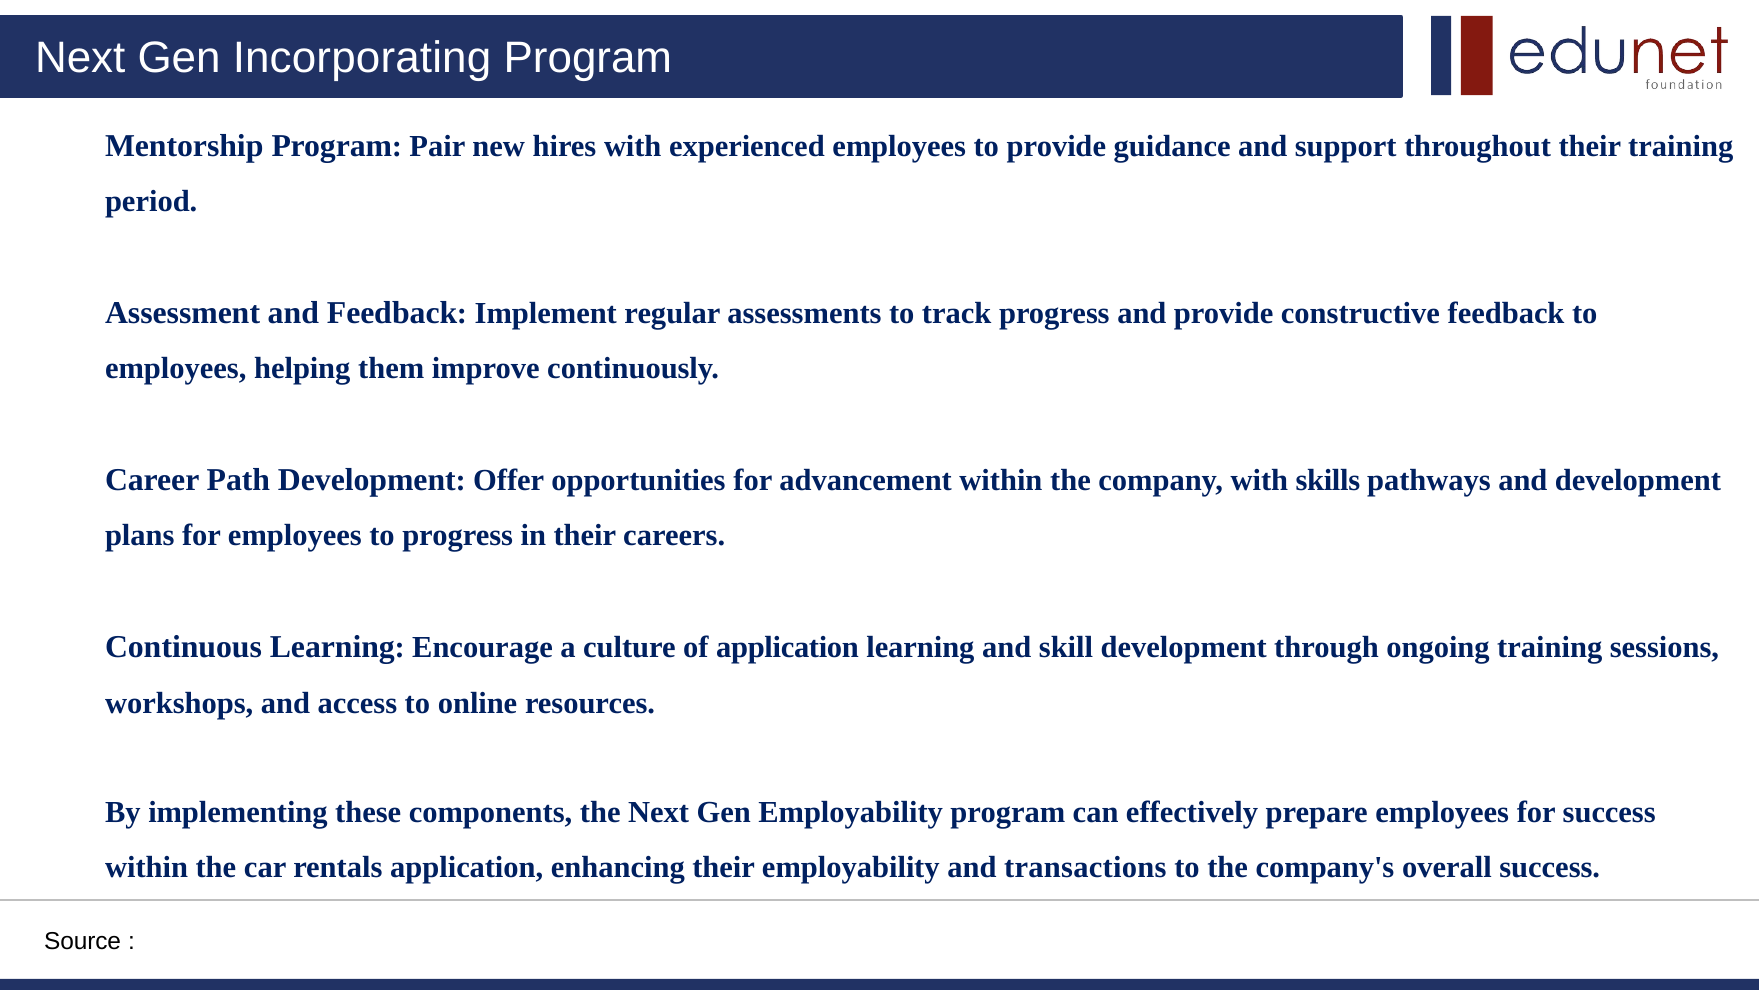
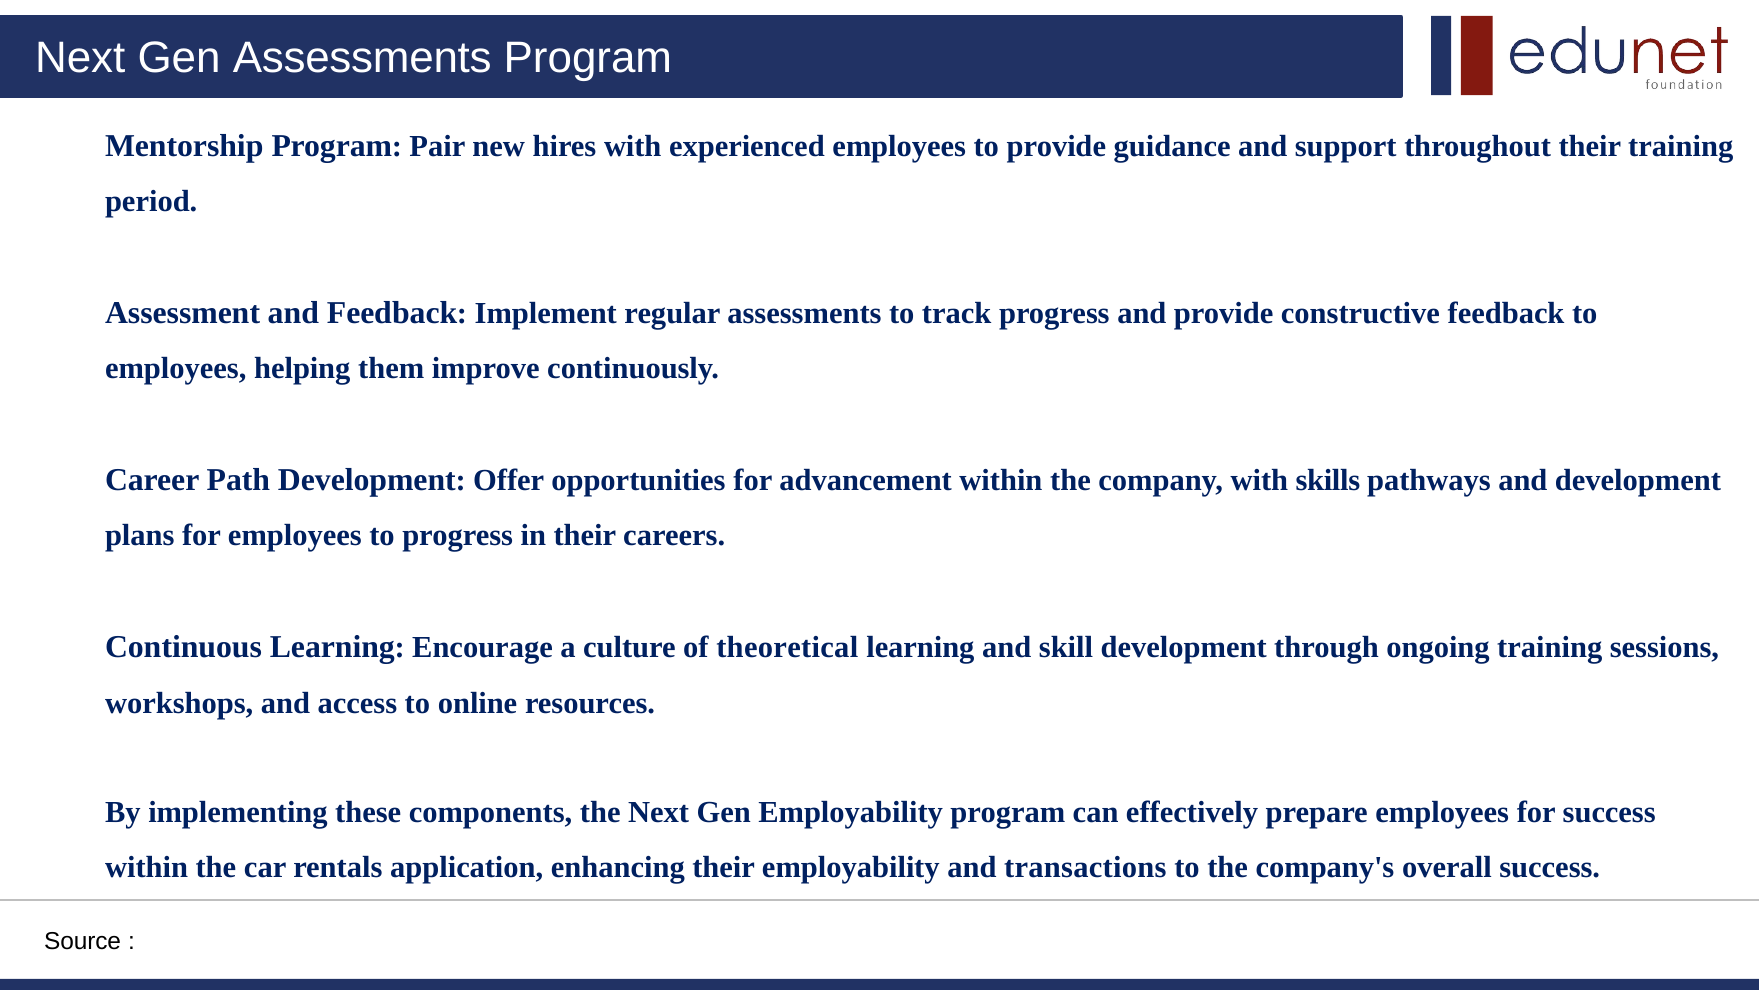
Gen Incorporating: Incorporating -> Assessments
of application: application -> theoretical
